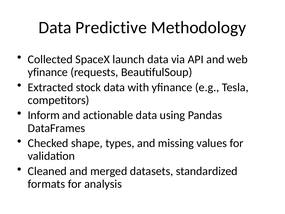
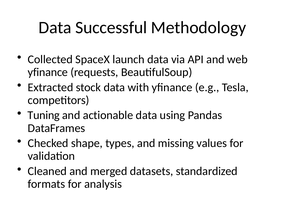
Predictive: Predictive -> Successful
Inform: Inform -> Tuning
